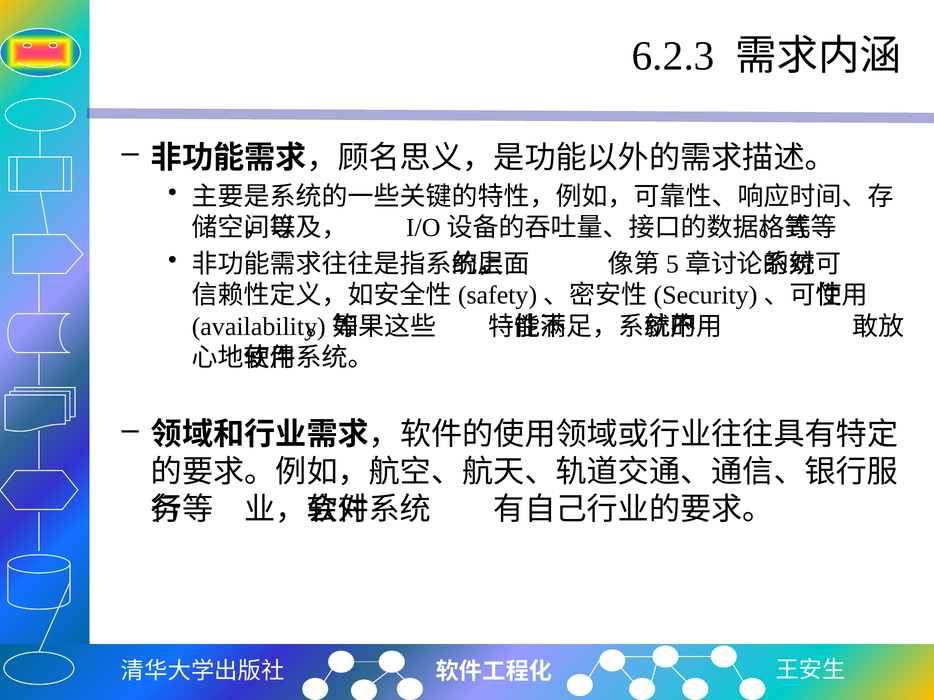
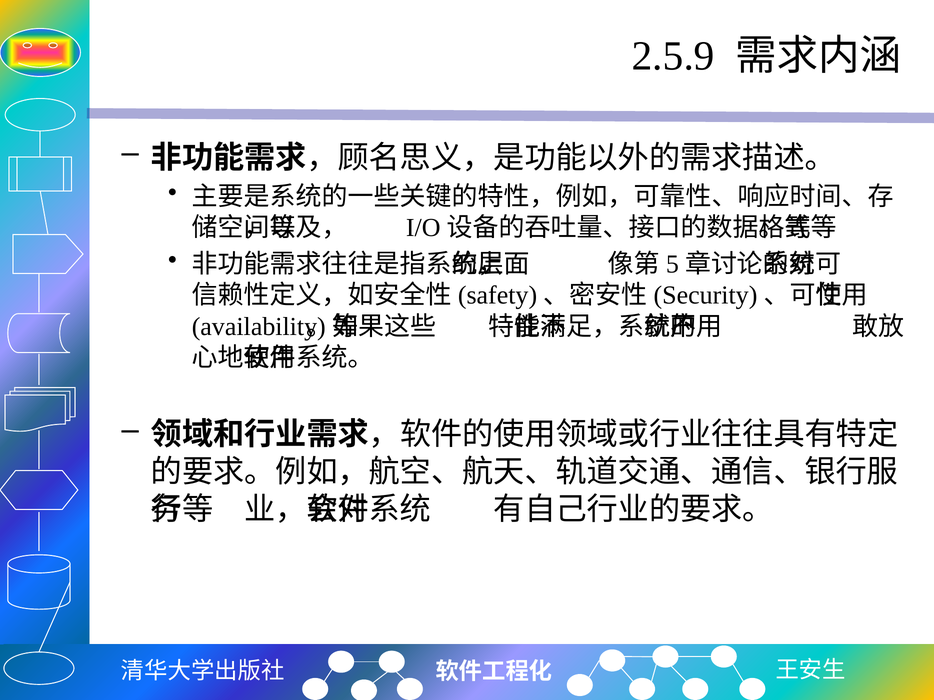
6.2.3: 6.2.3 -> 2.5.9
